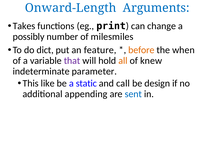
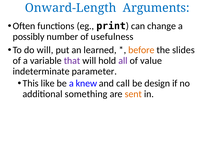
Takes: Takes -> Often
milesmiles: milesmiles -> usefulness
do dict: dict -> will
feature: feature -> learned
when: when -> slides
all colour: orange -> purple
knew: knew -> value
static: static -> knew
appending: appending -> something
sent colour: blue -> orange
